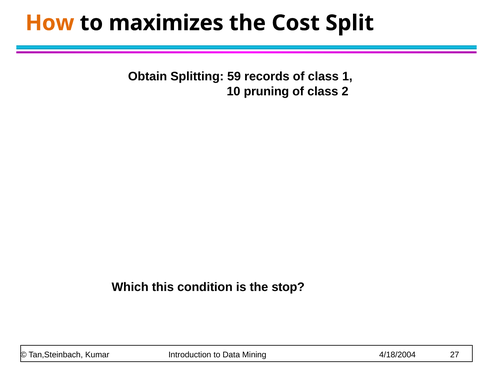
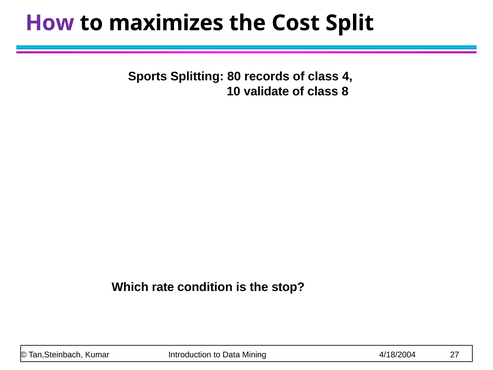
How colour: orange -> purple
Obtain: Obtain -> Sports
59: 59 -> 80
1: 1 -> 4
pruning: pruning -> validate
2: 2 -> 8
this: this -> rate
